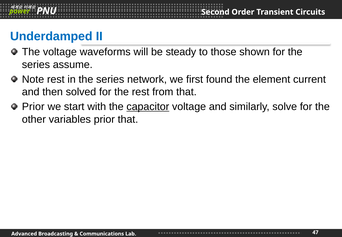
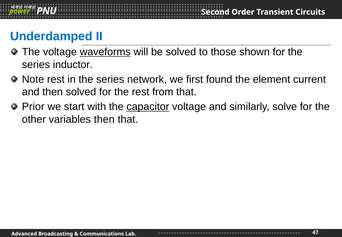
waveforms underline: none -> present
be steady: steady -> solved
assume: assume -> inductor
variables prior: prior -> then
